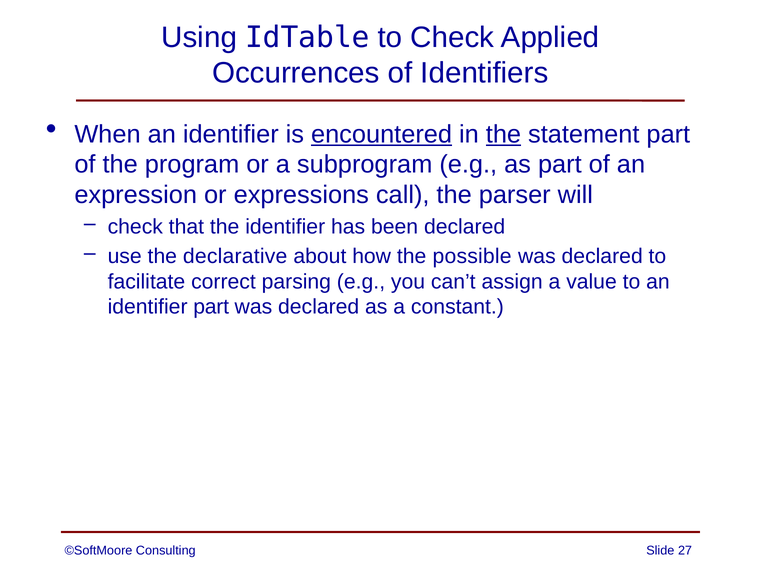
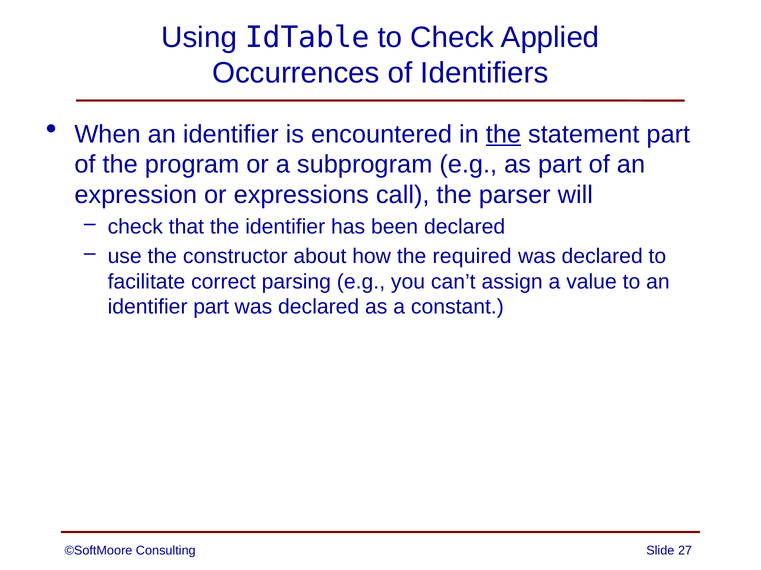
encountered underline: present -> none
declarative: declarative -> constructor
possible: possible -> required
